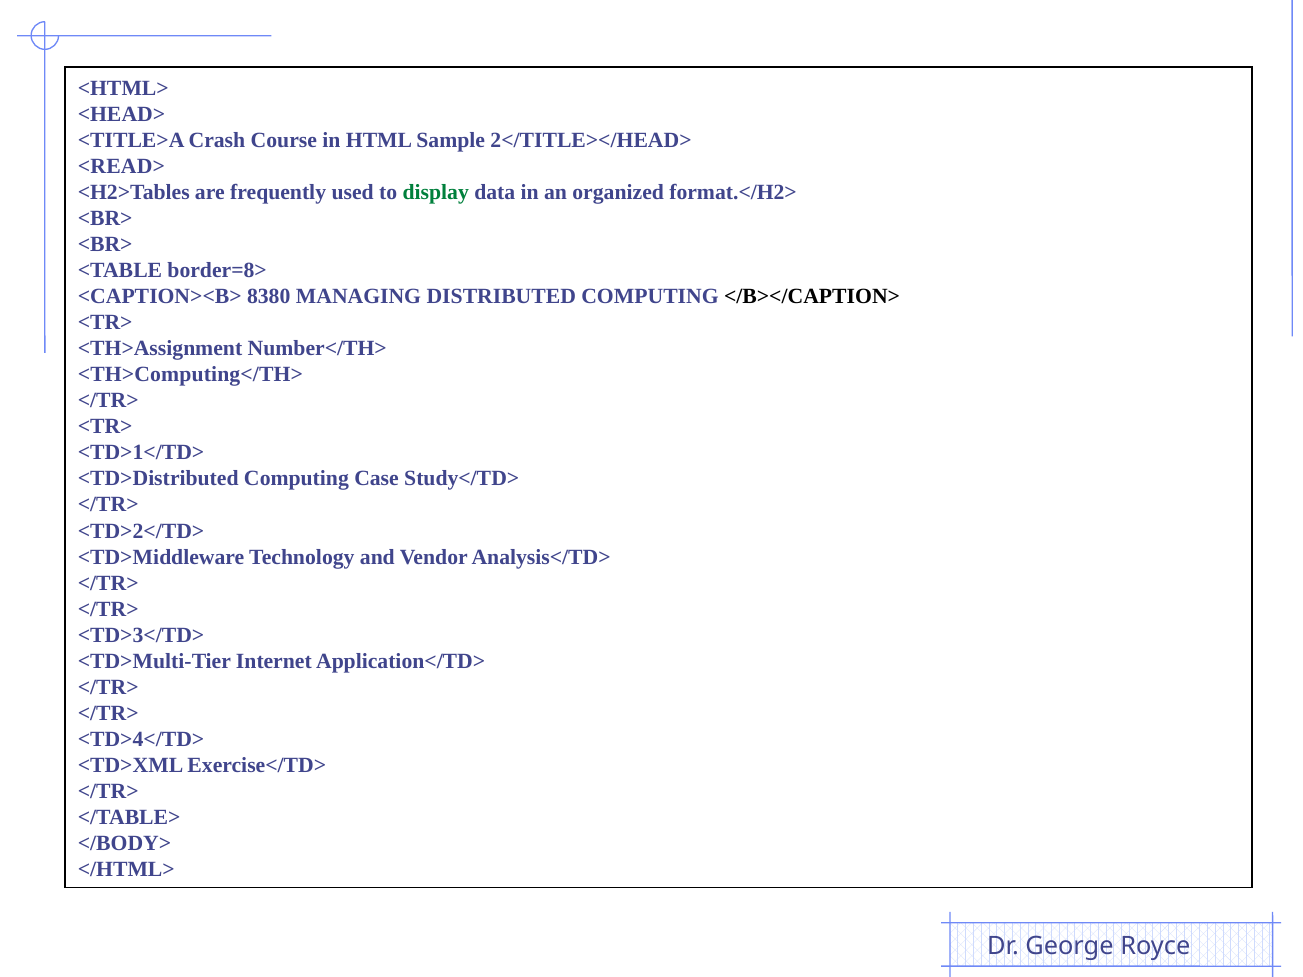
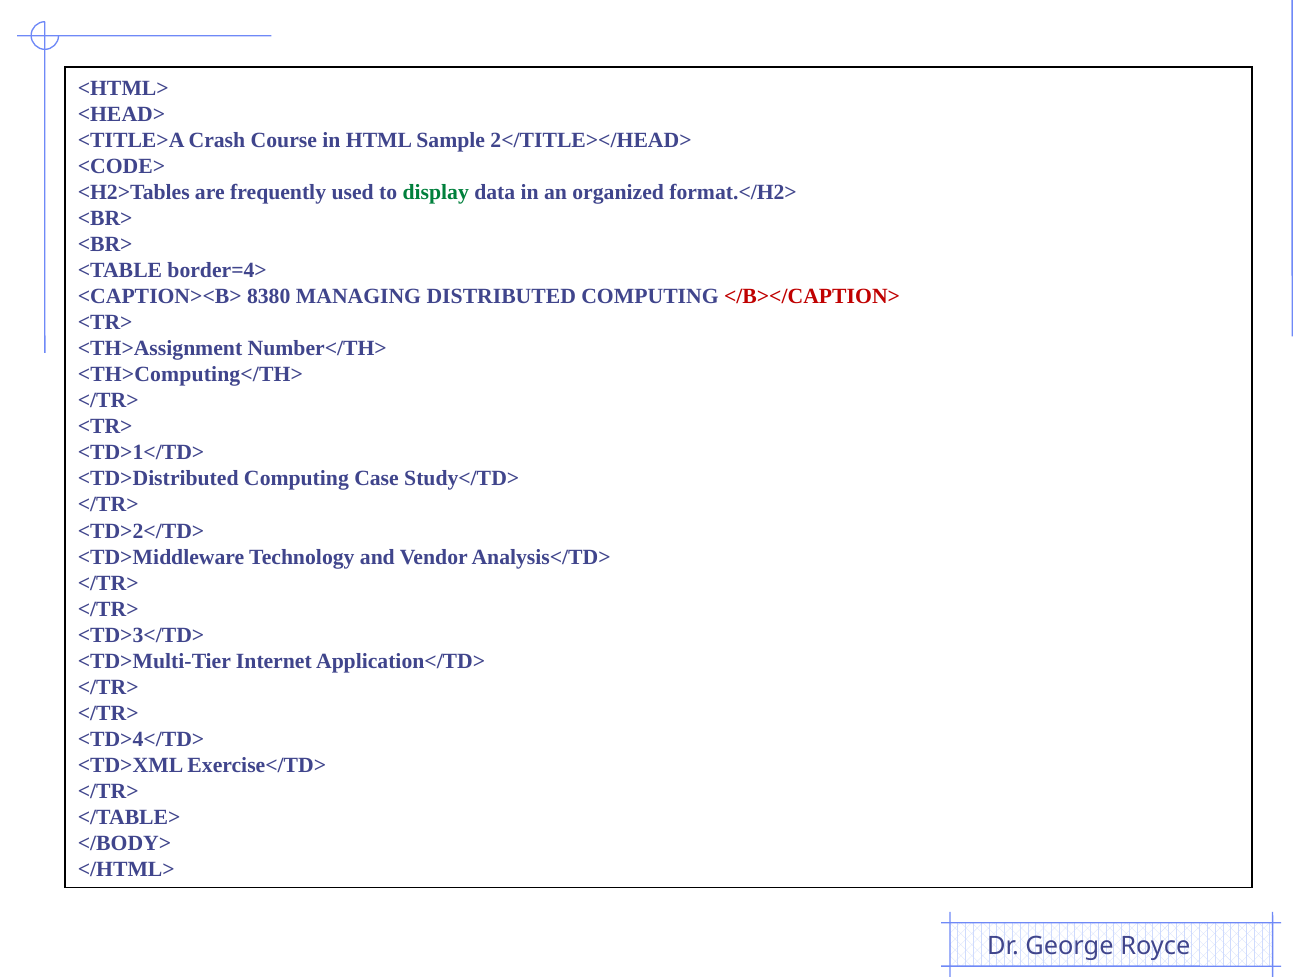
<READ>: <READ> -> <CODE>
border=8>: border=8> -> border=4>
</B></CAPTION> colour: black -> red
